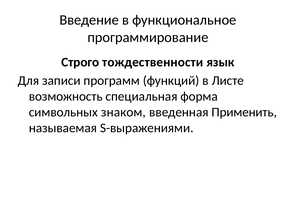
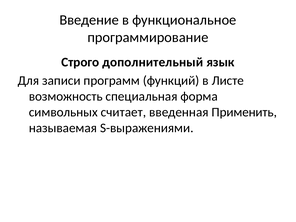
тождественности: тождественности -> дополнительный
знаком: знаком -> считает
